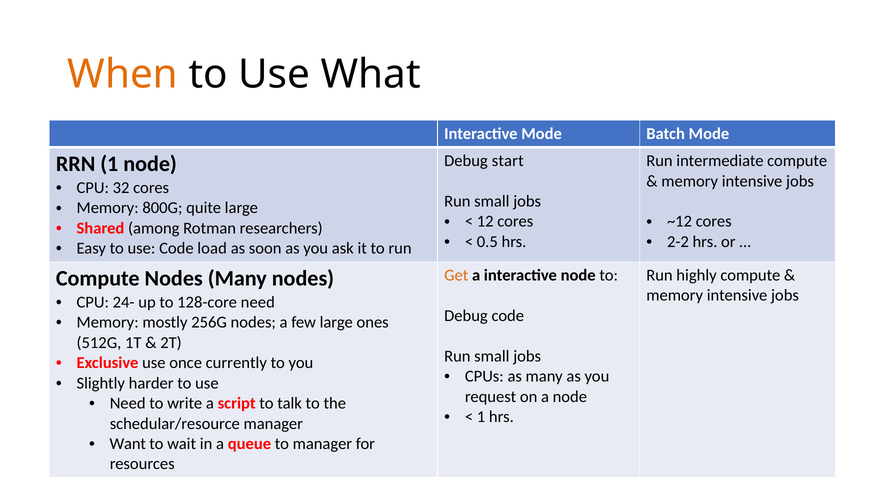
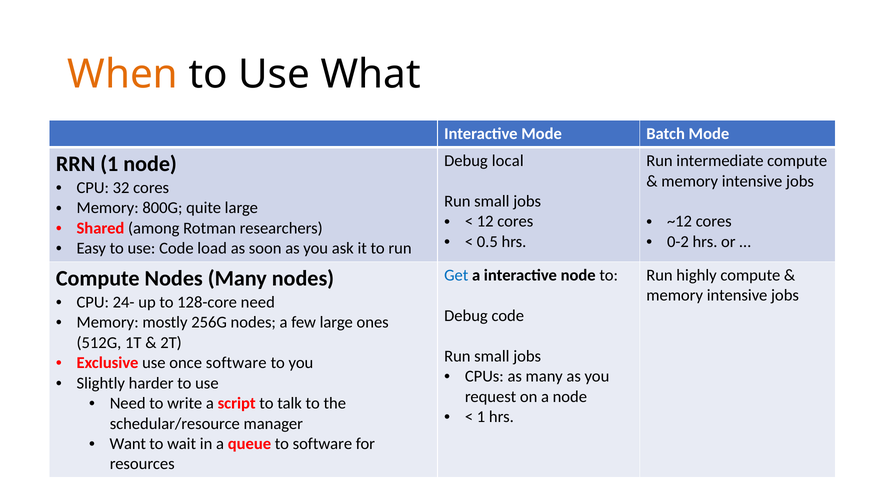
start: start -> local
2-2: 2-2 -> 0-2
Get colour: orange -> blue
once currently: currently -> software
to manager: manager -> software
